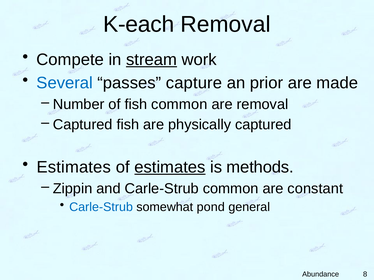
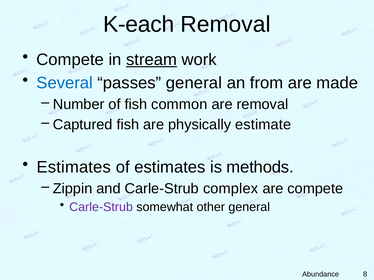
passes capture: capture -> general
prior: prior -> from
physically captured: captured -> estimate
estimates at (170, 167) underline: present -> none
Carle-Strub common: common -> complex
are constant: constant -> compete
Carle-Strub at (101, 207) colour: blue -> purple
pond: pond -> other
